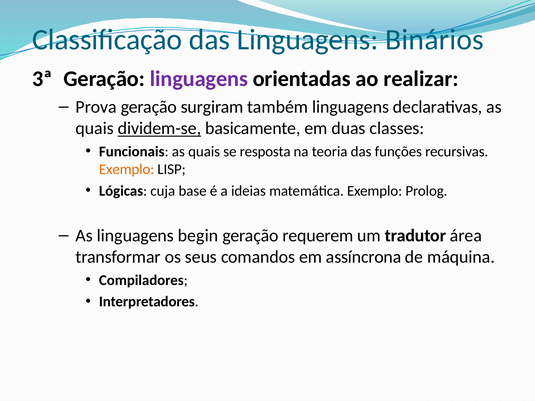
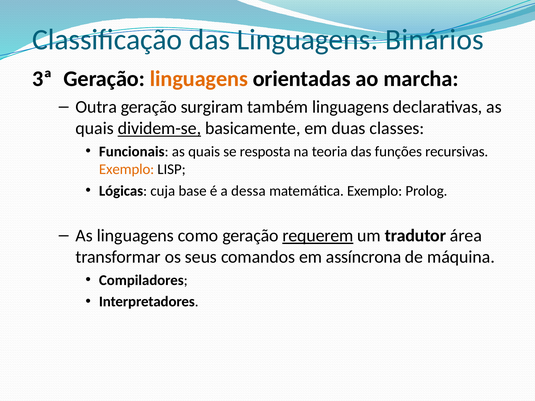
linguagens at (199, 79) colour: purple -> orange
realizar: realizar -> marcha
Prova: Prova -> Outra
ideias: ideias -> dessa
begin: begin -> como
requerem underline: none -> present
